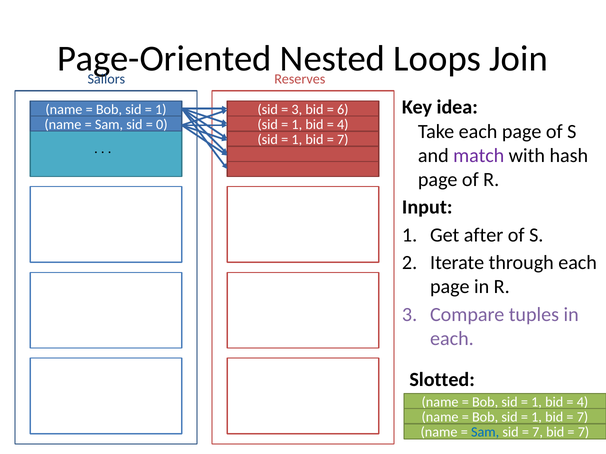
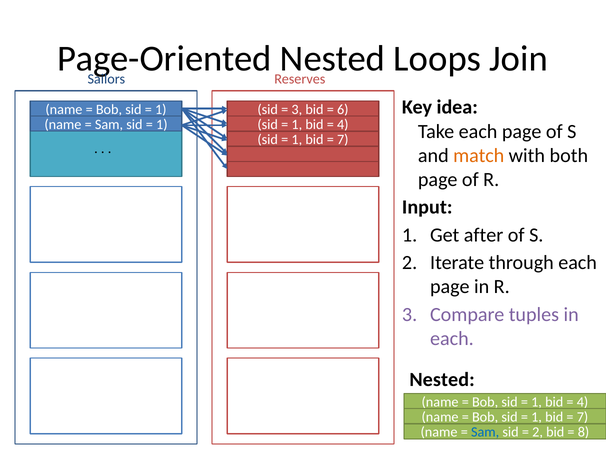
0 at (162, 125): 0 -> 1
match colour: purple -> orange
hash: hash -> both
Slotted at (442, 380): Slotted -> Nested
7 at (538, 433): 7 -> 2
7 at (584, 433): 7 -> 8
